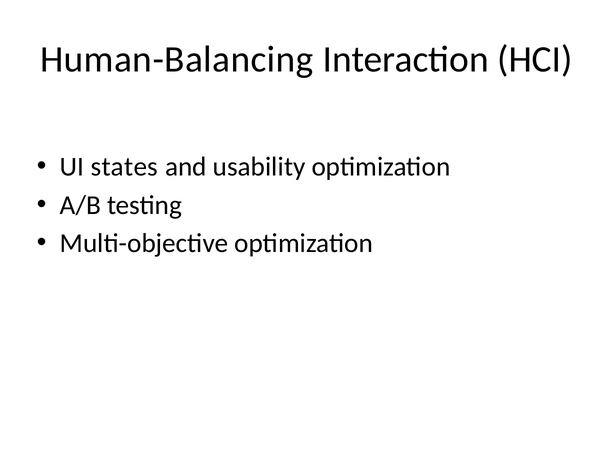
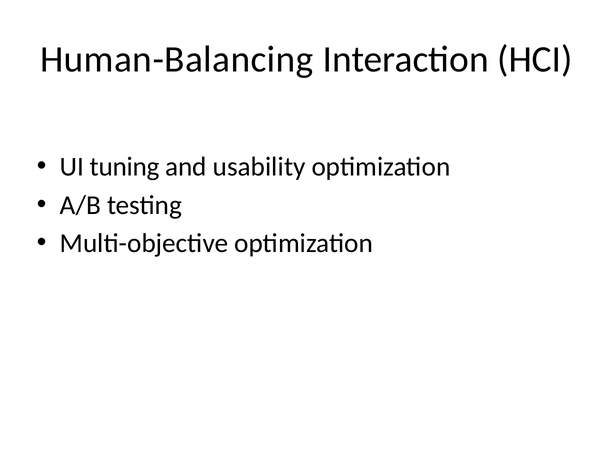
states: states -> tuning
